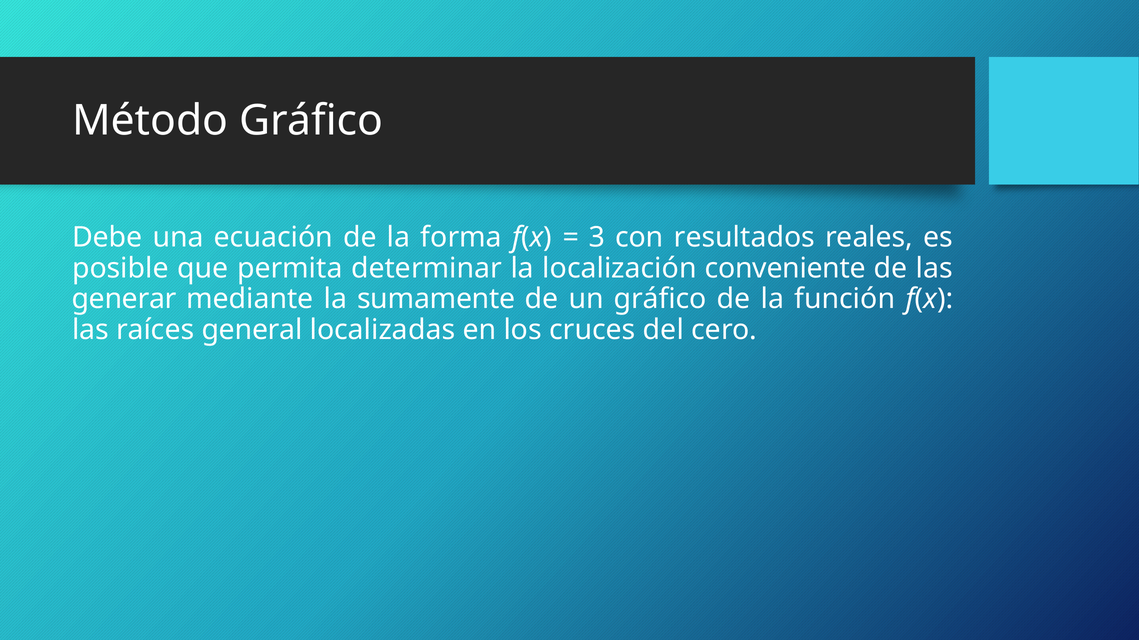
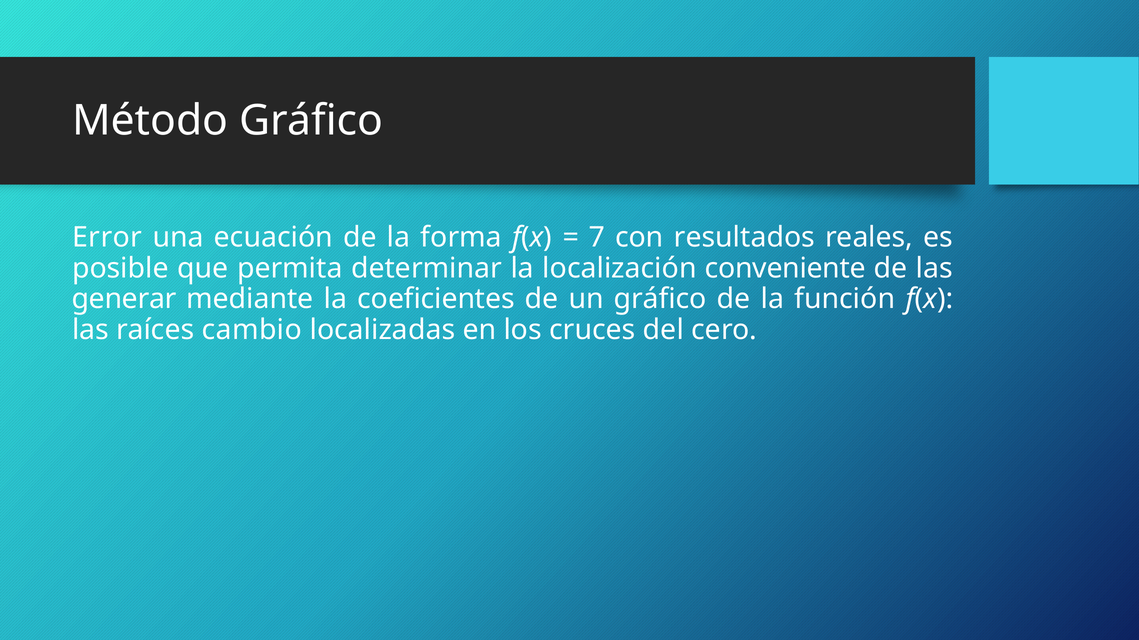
Debe: Debe -> Error
3: 3 -> 7
sumamente: sumamente -> coeficientes
general: general -> cambio
